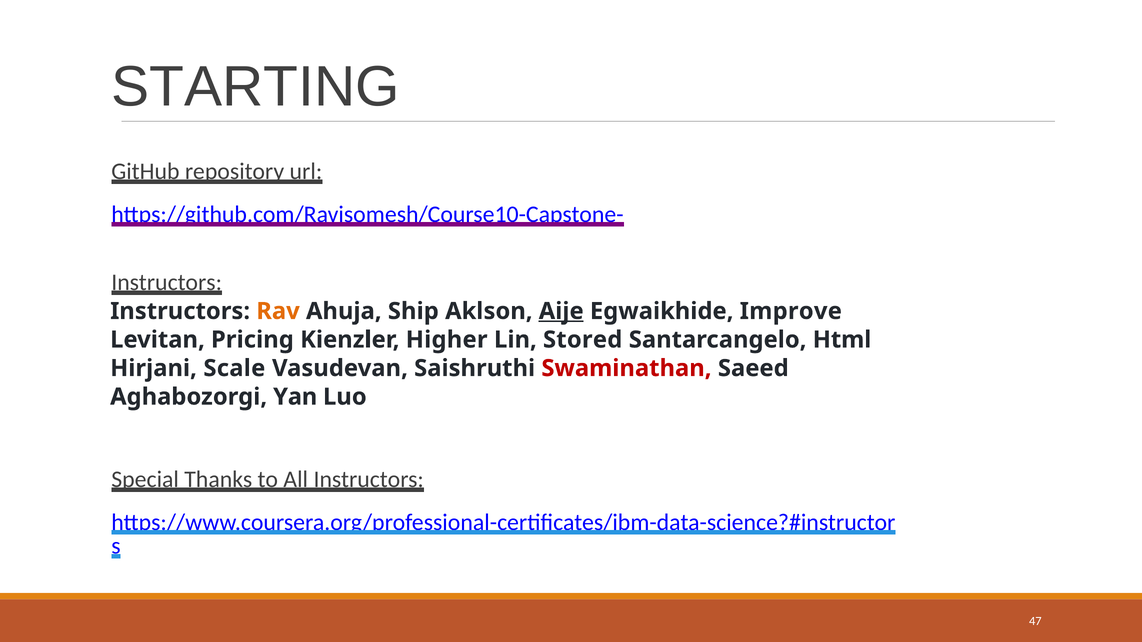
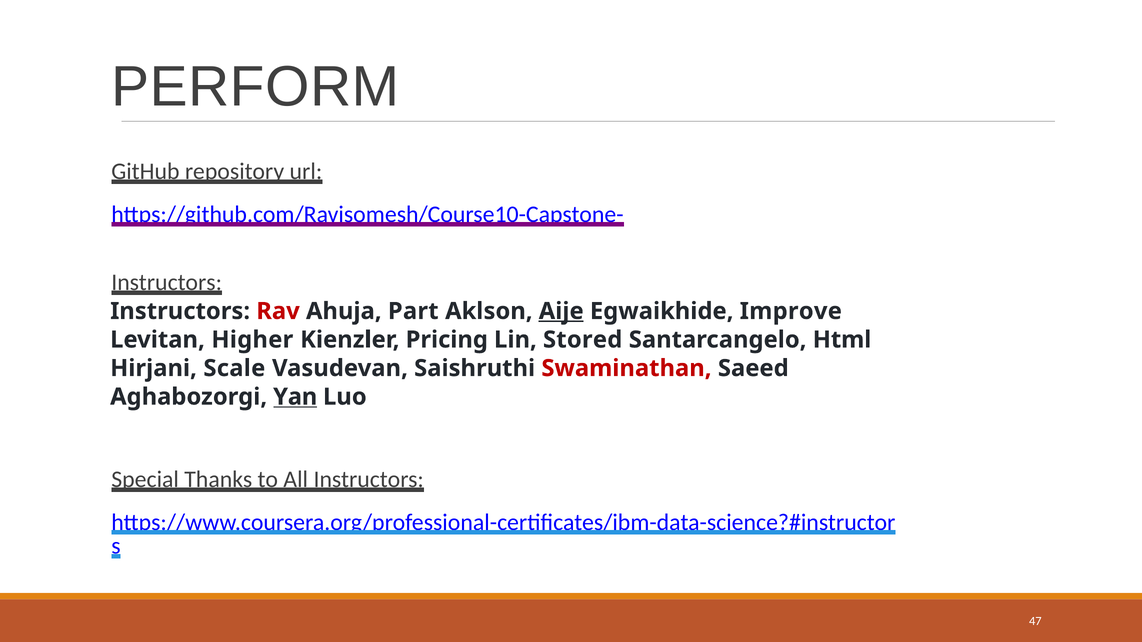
STARTING: STARTING -> PERFORM
Rav colour: orange -> red
Ship: Ship -> Part
Pricing: Pricing -> Higher
Higher: Higher -> Pricing
Yan underline: none -> present
